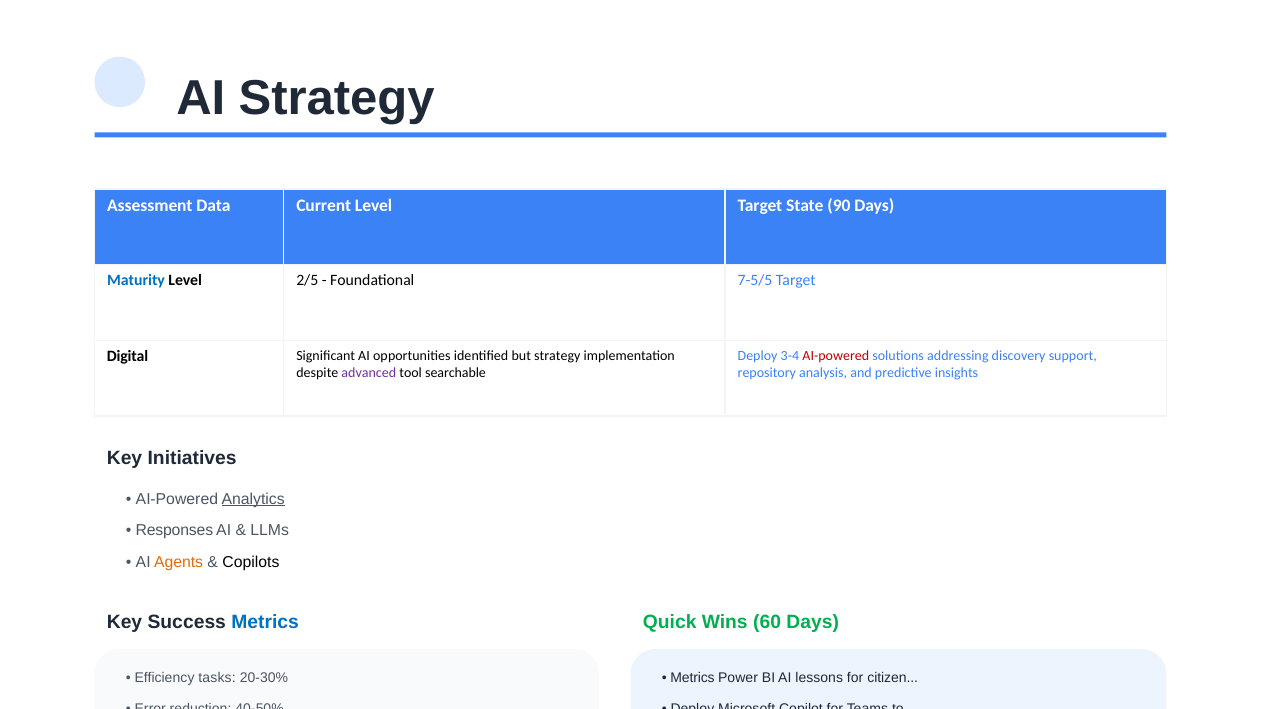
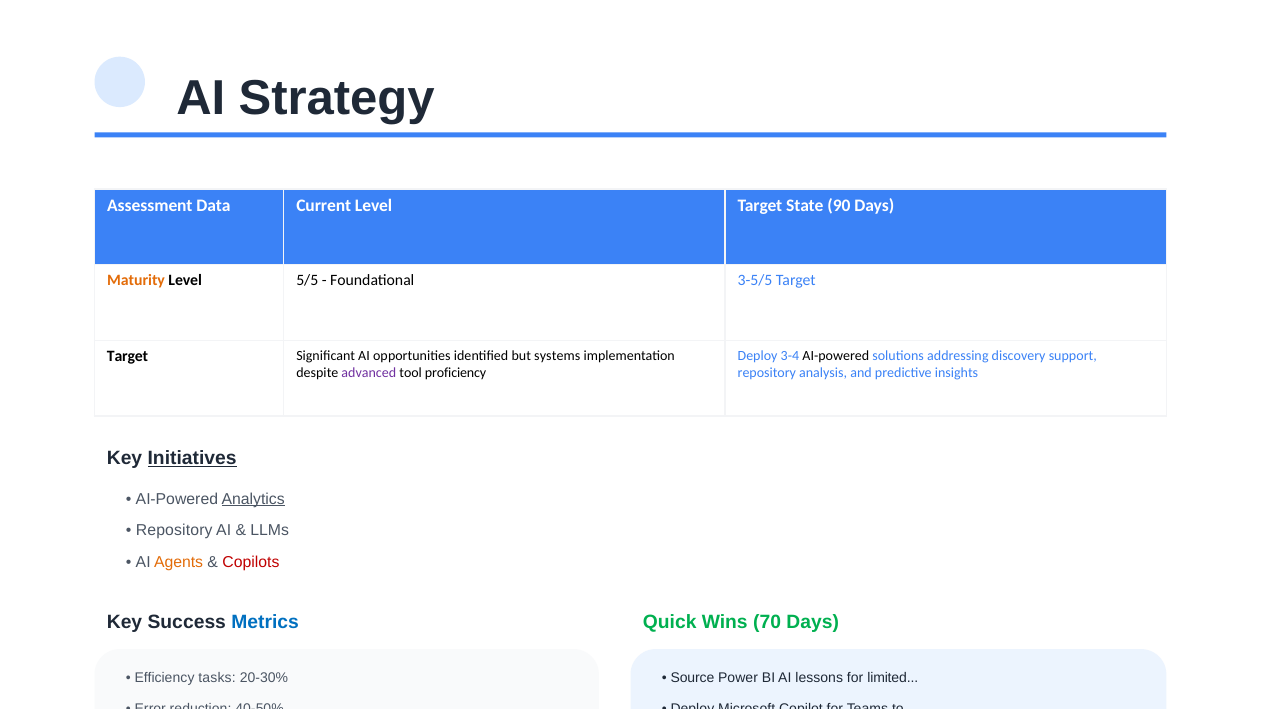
Maturity colour: blue -> orange
2/5: 2/5 -> 5/5
7-5/5: 7-5/5 -> 3-5/5
AI-powered at (836, 356) colour: red -> black
Digital at (128, 357): Digital -> Target
but strategy: strategy -> systems
searchable: searchable -> proficiency
Initiatives underline: none -> present
Responses at (174, 531): Responses -> Repository
Copilots colour: black -> red
60: 60 -> 70
Metrics at (693, 678): Metrics -> Source
citizen: citizen -> limited
